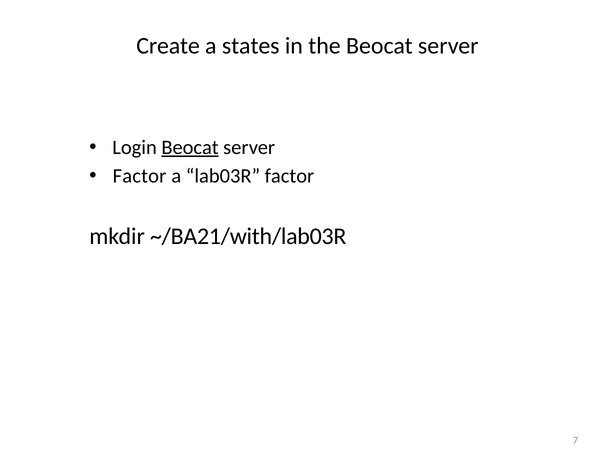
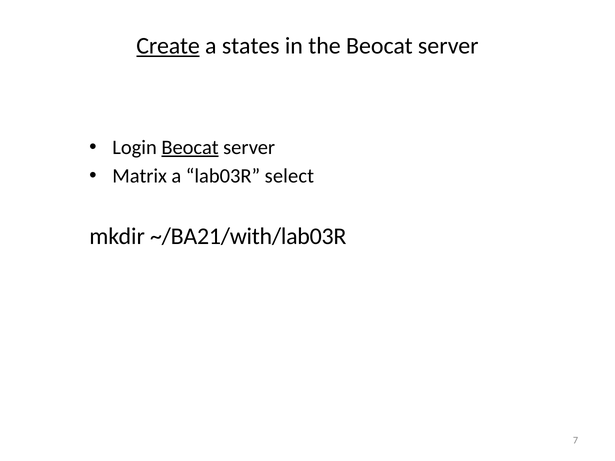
Create underline: none -> present
Factor at (140, 176): Factor -> Matrix
lab03R factor: factor -> select
